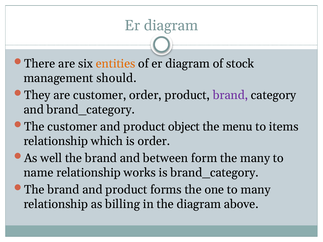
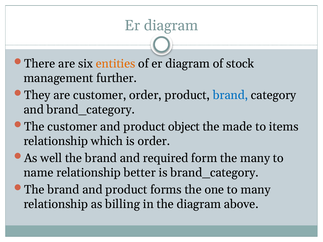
should: should -> further
brand at (230, 95) colour: purple -> blue
menu: menu -> made
between: between -> required
works: works -> better
